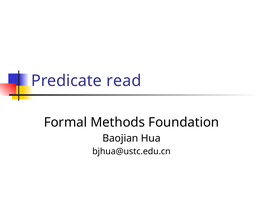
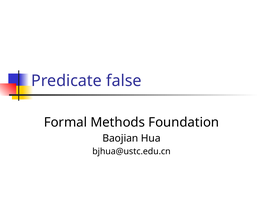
read: read -> false
